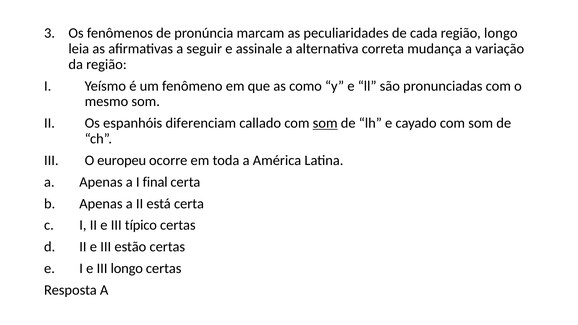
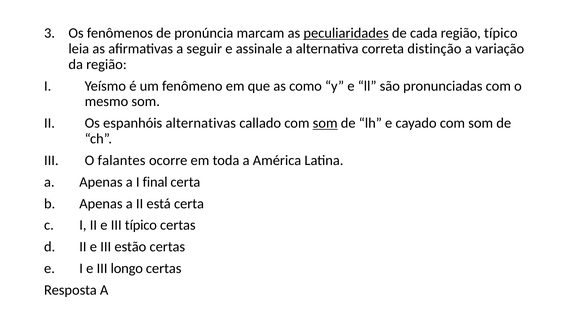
peculiaridades underline: none -> present
região longo: longo -> típico
mudança: mudança -> distinção
diferenciam: diferenciam -> alternativas
europeu: europeu -> falantes
